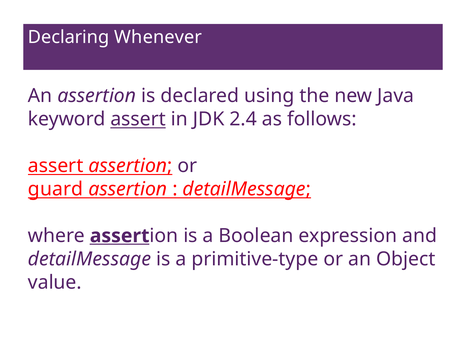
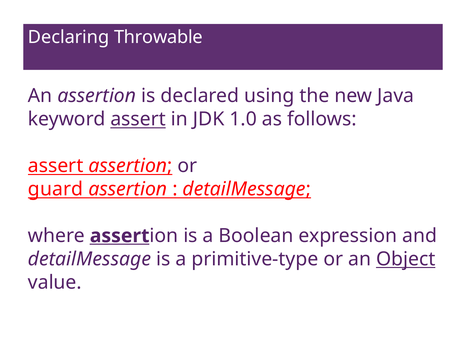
Whenever: Whenever -> Throwable
2.4: 2.4 -> 1.0
Object underline: none -> present
